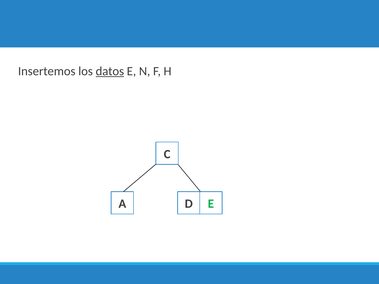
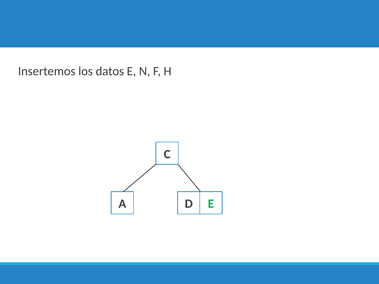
datos underline: present -> none
